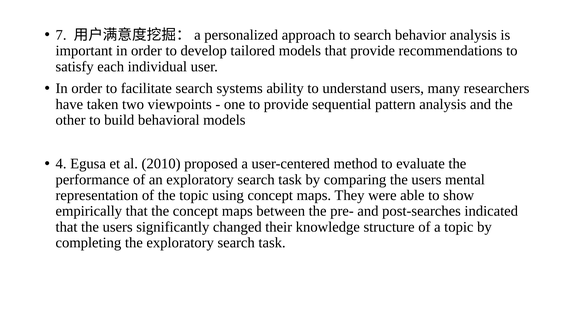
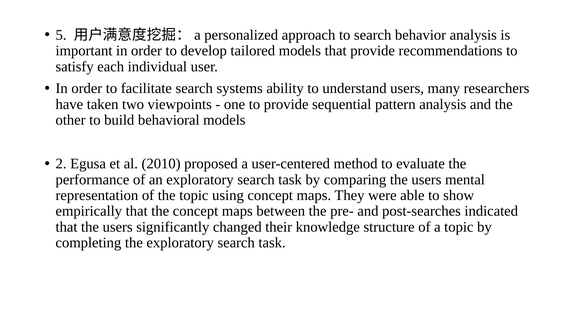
7: 7 -> 5
4: 4 -> 2
